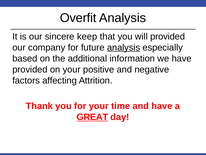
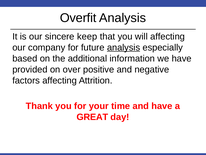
will provided: provided -> affecting
on your: your -> over
GREAT underline: present -> none
